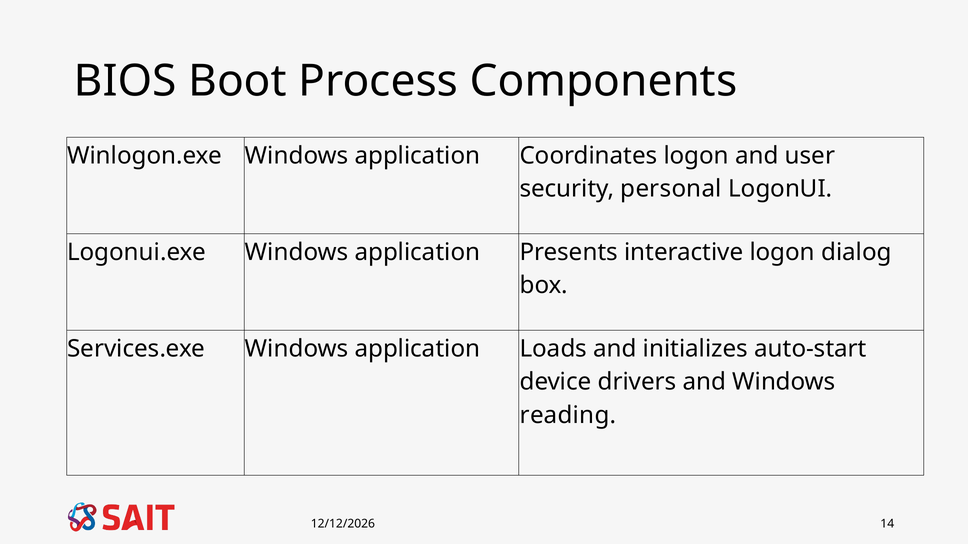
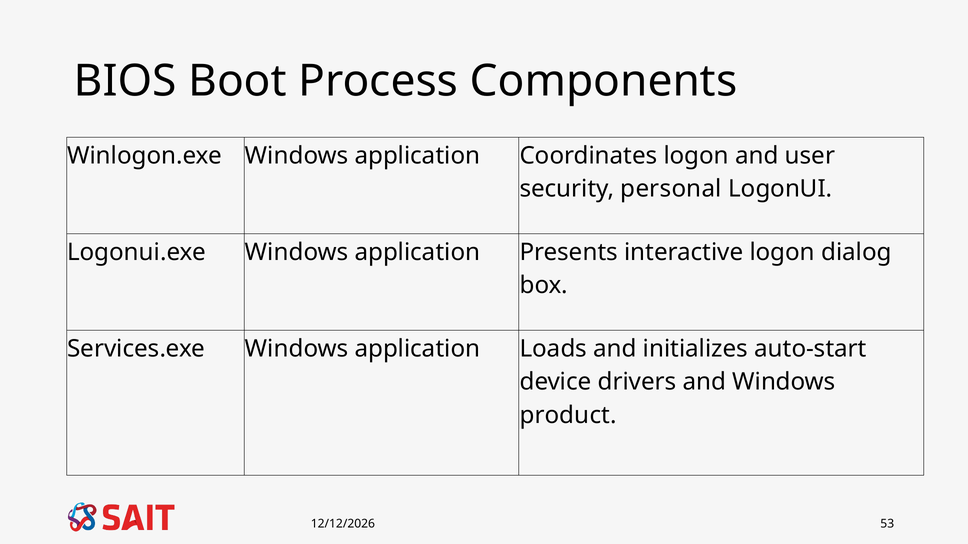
reading: reading -> product
14: 14 -> 53
